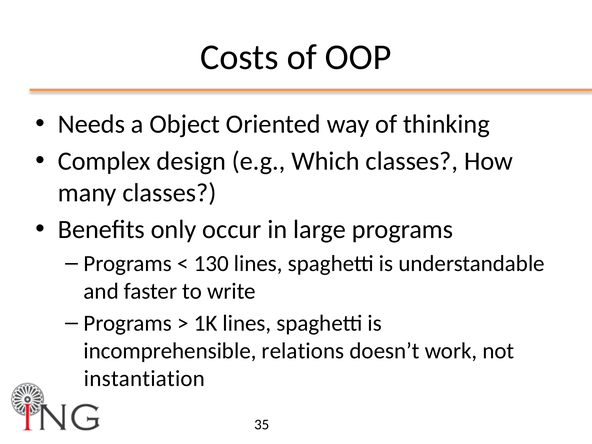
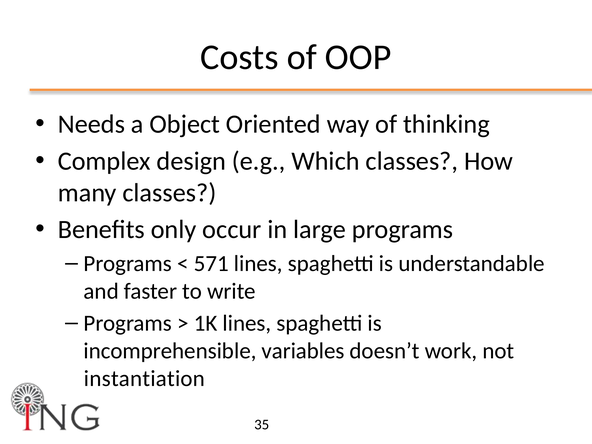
130: 130 -> 571
relations: relations -> variables
